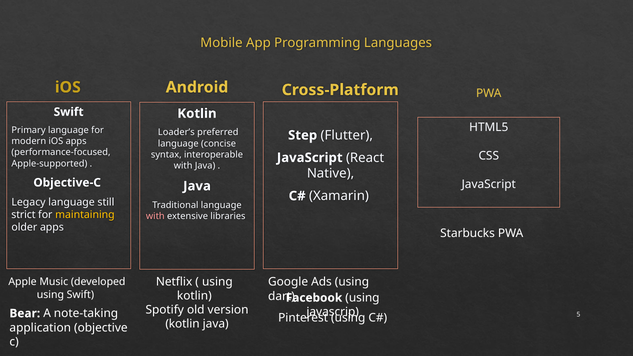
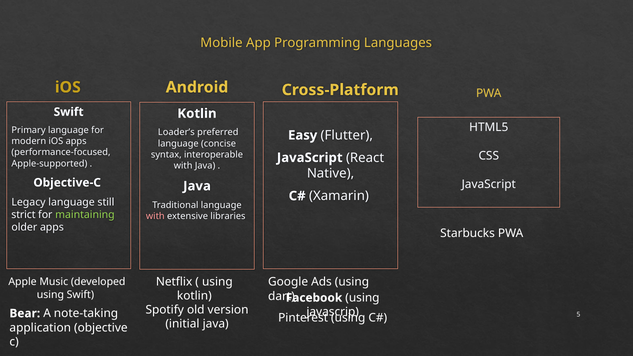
Step: Step -> Easy
maintaining colour: yellow -> light green
kotlin at (183, 324): kotlin -> initial
